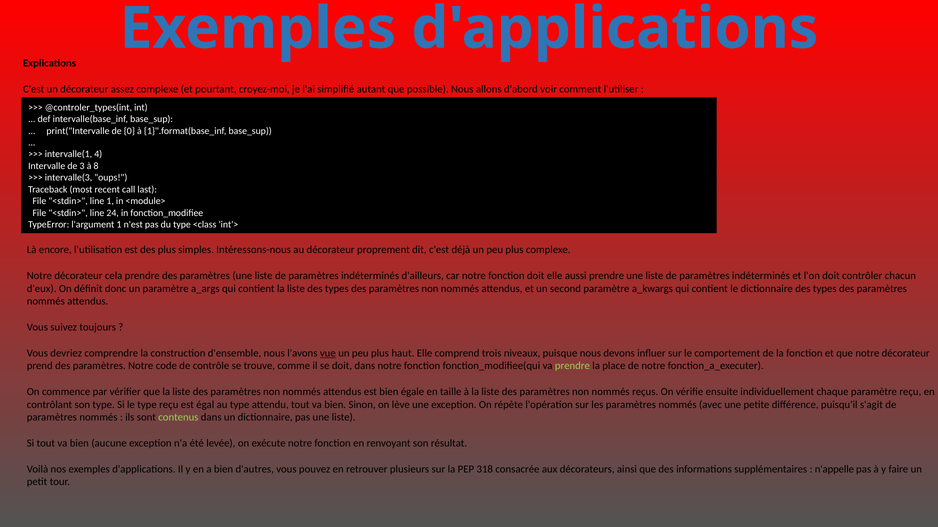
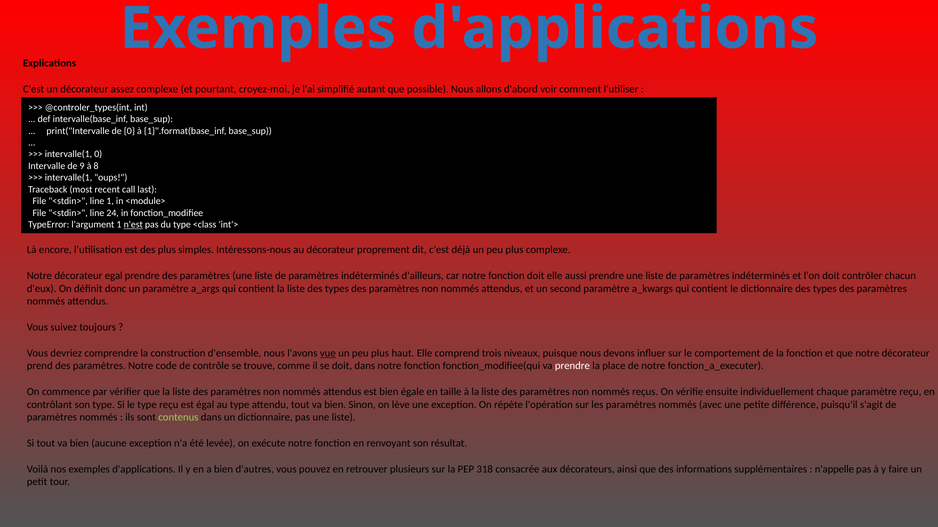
intervalle(1 4: 4 -> 0
3: 3 -> 9
intervalle(3 at (68, 178): intervalle(3 -> intervalle(1
n'est underline: none -> present
cela: cela -> egal
prendre at (572, 366) colour: light green -> white
